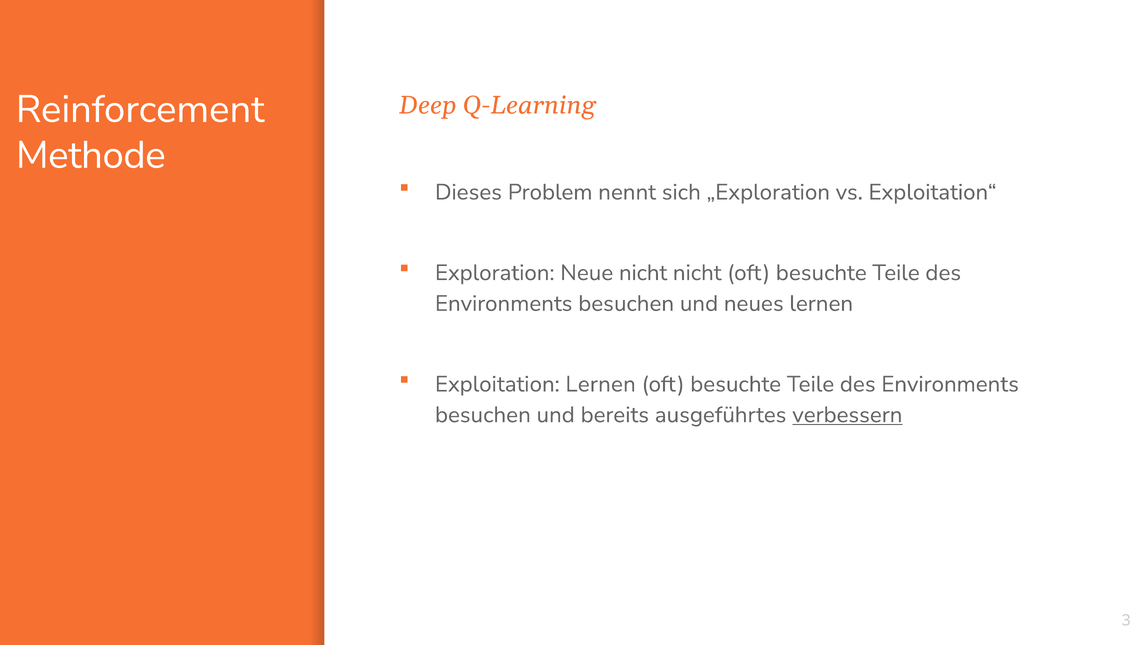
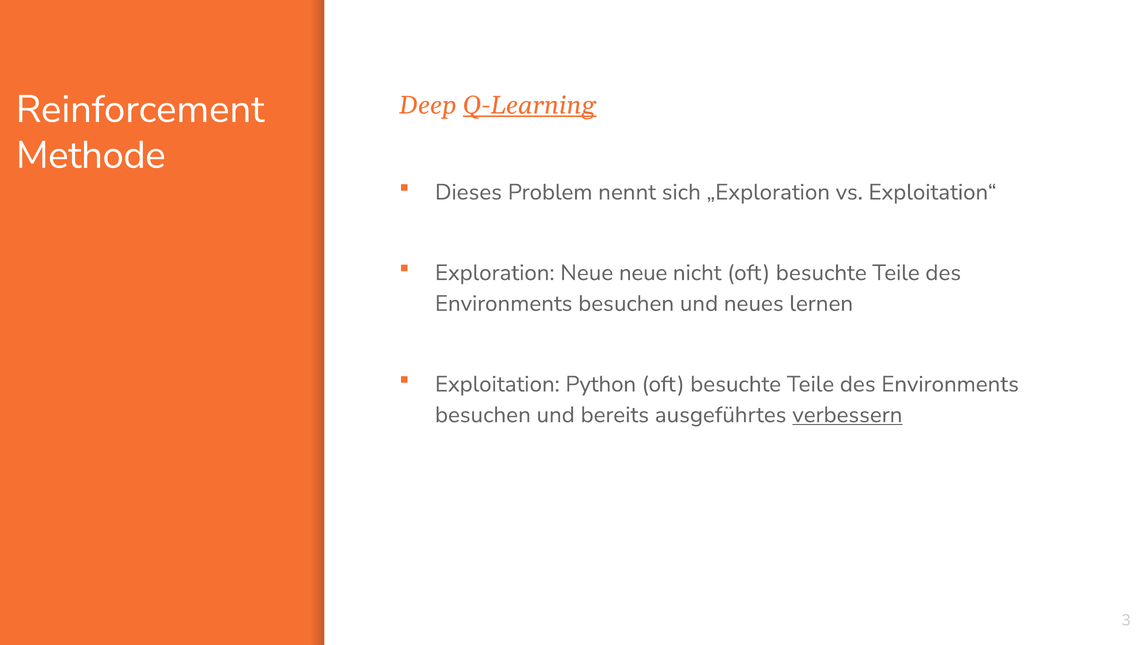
Q-Learning underline: none -> present
Neue nicht: nicht -> neue
Exploitation Lernen: Lernen -> Python
